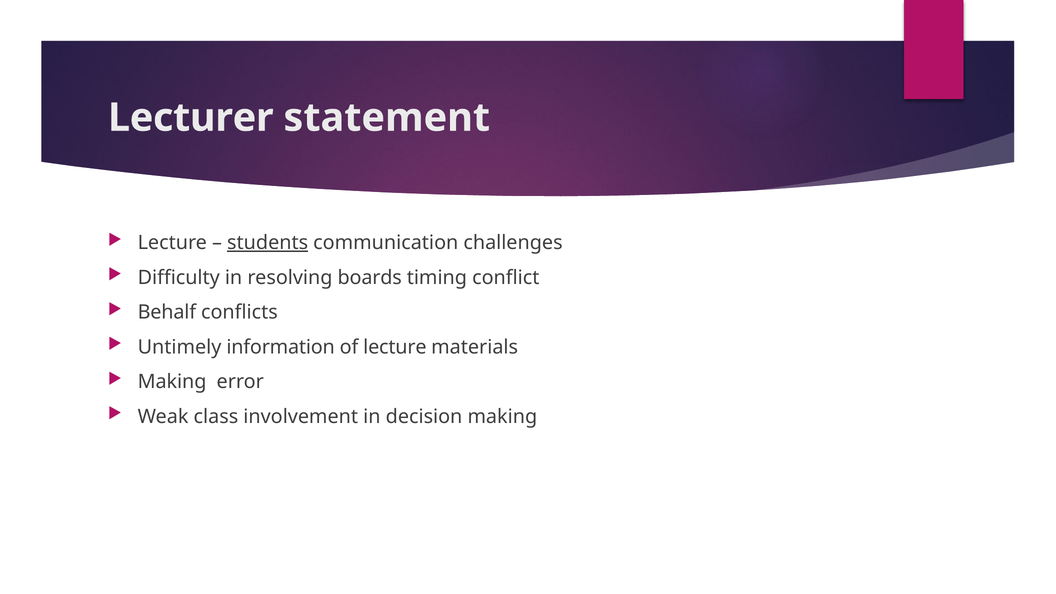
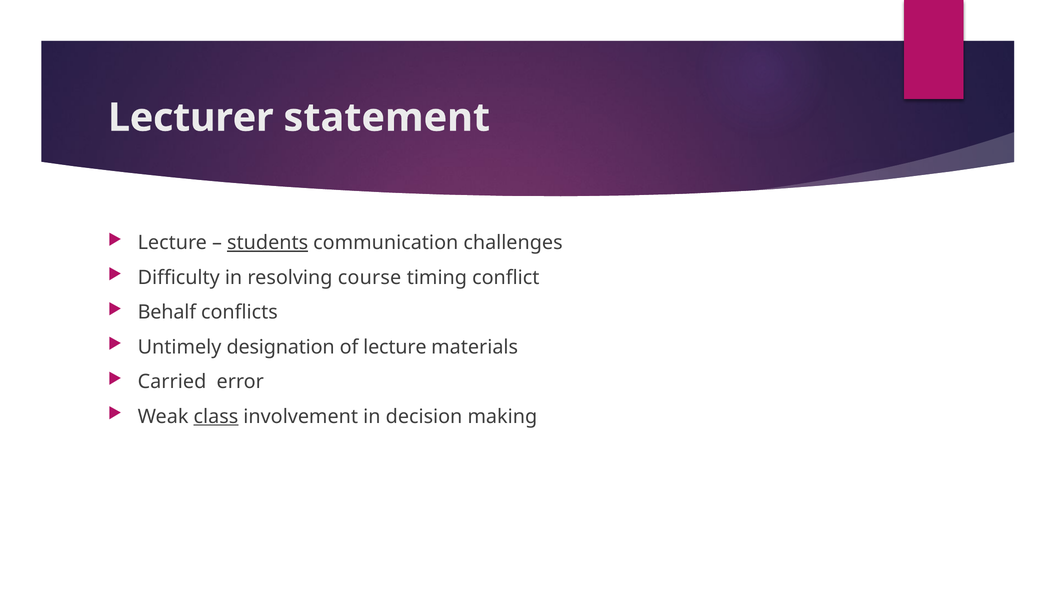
boards: boards -> course
information: information -> designation
Making at (172, 382): Making -> Carried
class underline: none -> present
